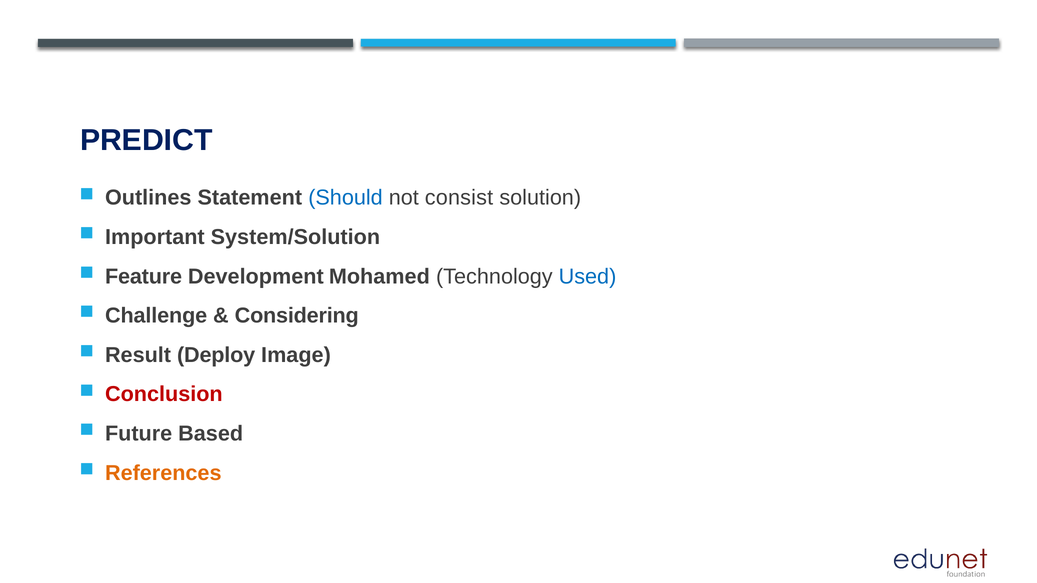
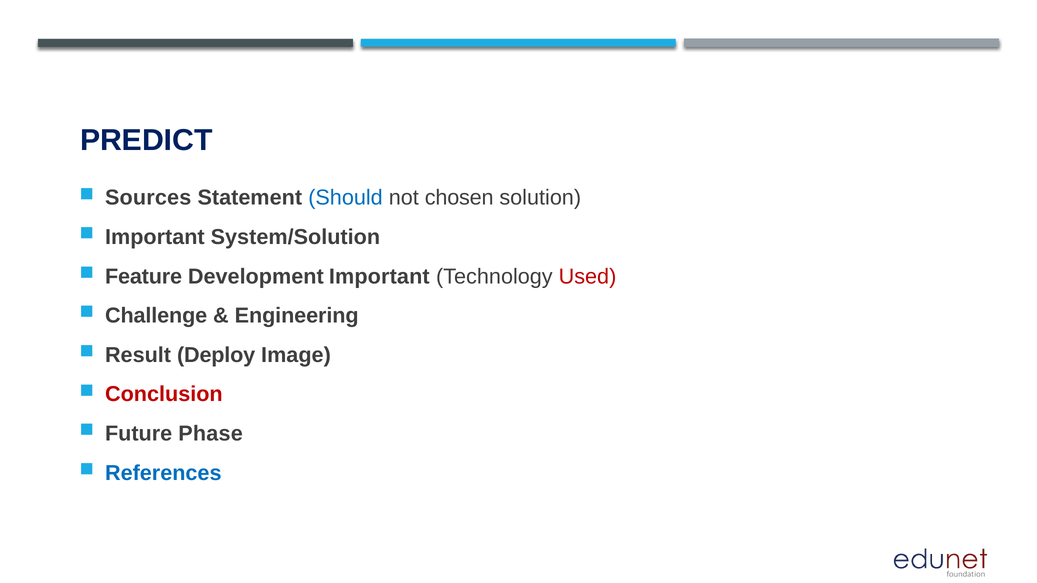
Outlines: Outlines -> Sources
consist: consist -> chosen
Development Mohamed: Mohamed -> Important
Used colour: blue -> red
Considering: Considering -> Engineering
Based: Based -> Phase
References colour: orange -> blue
